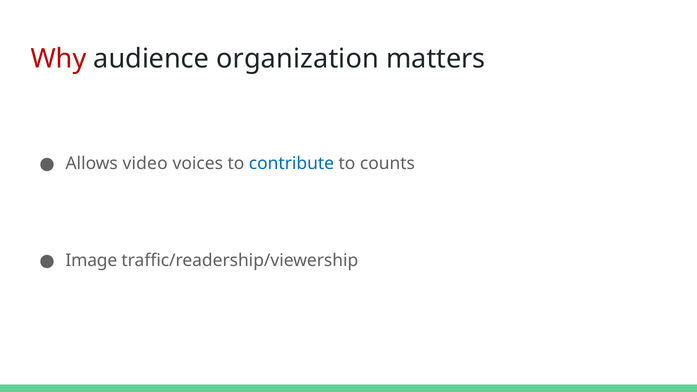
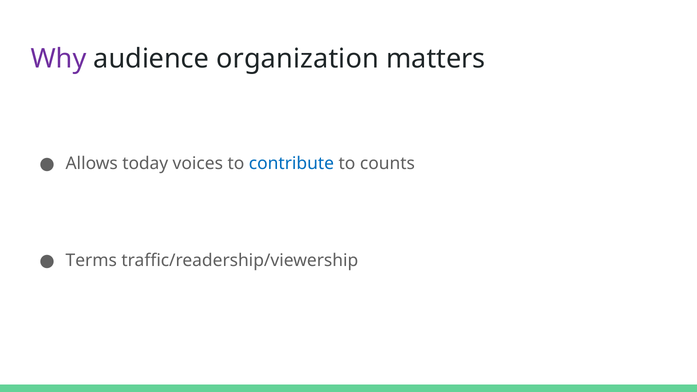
Why colour: red -> purple
video: video -> today
Image: Image -> Terms
